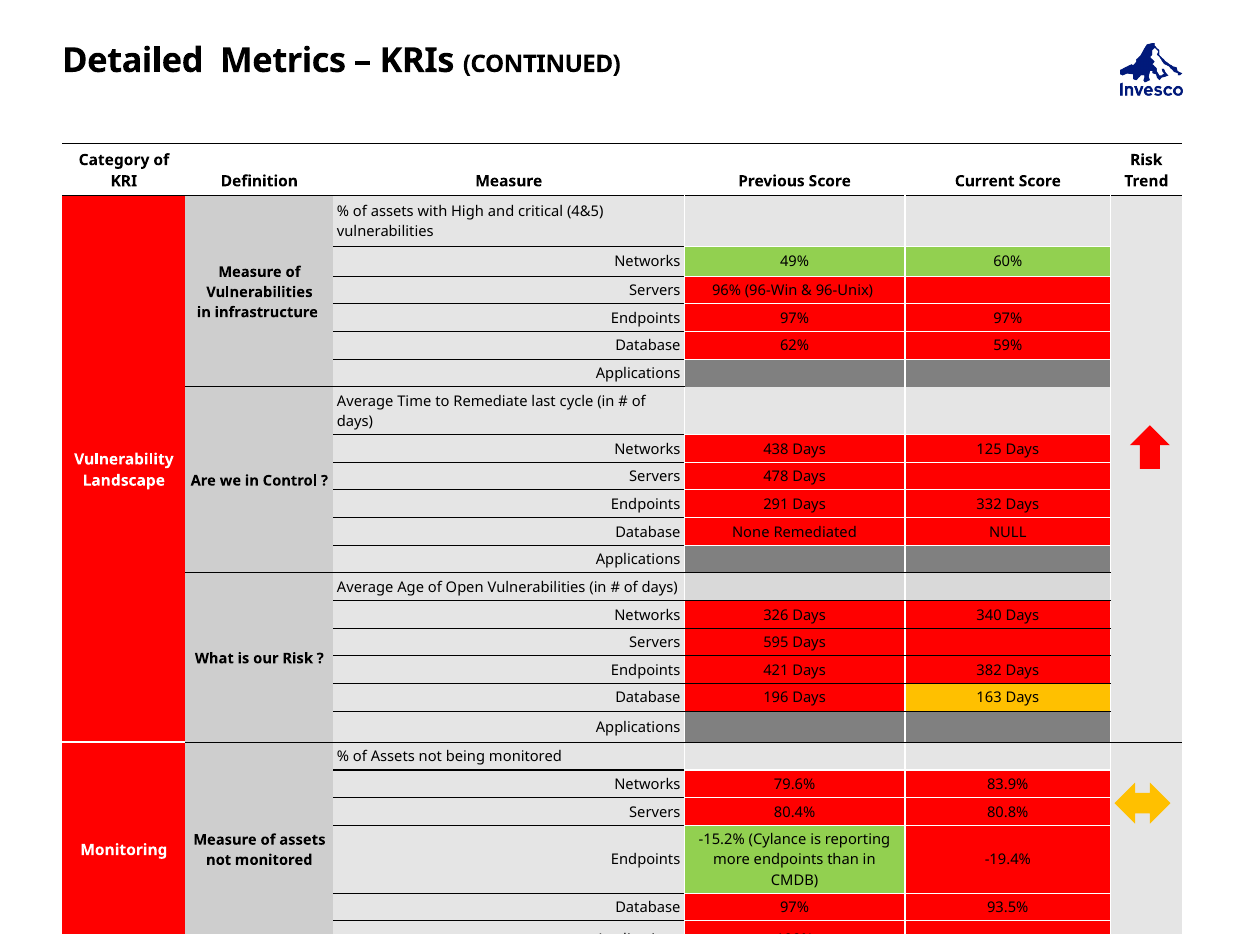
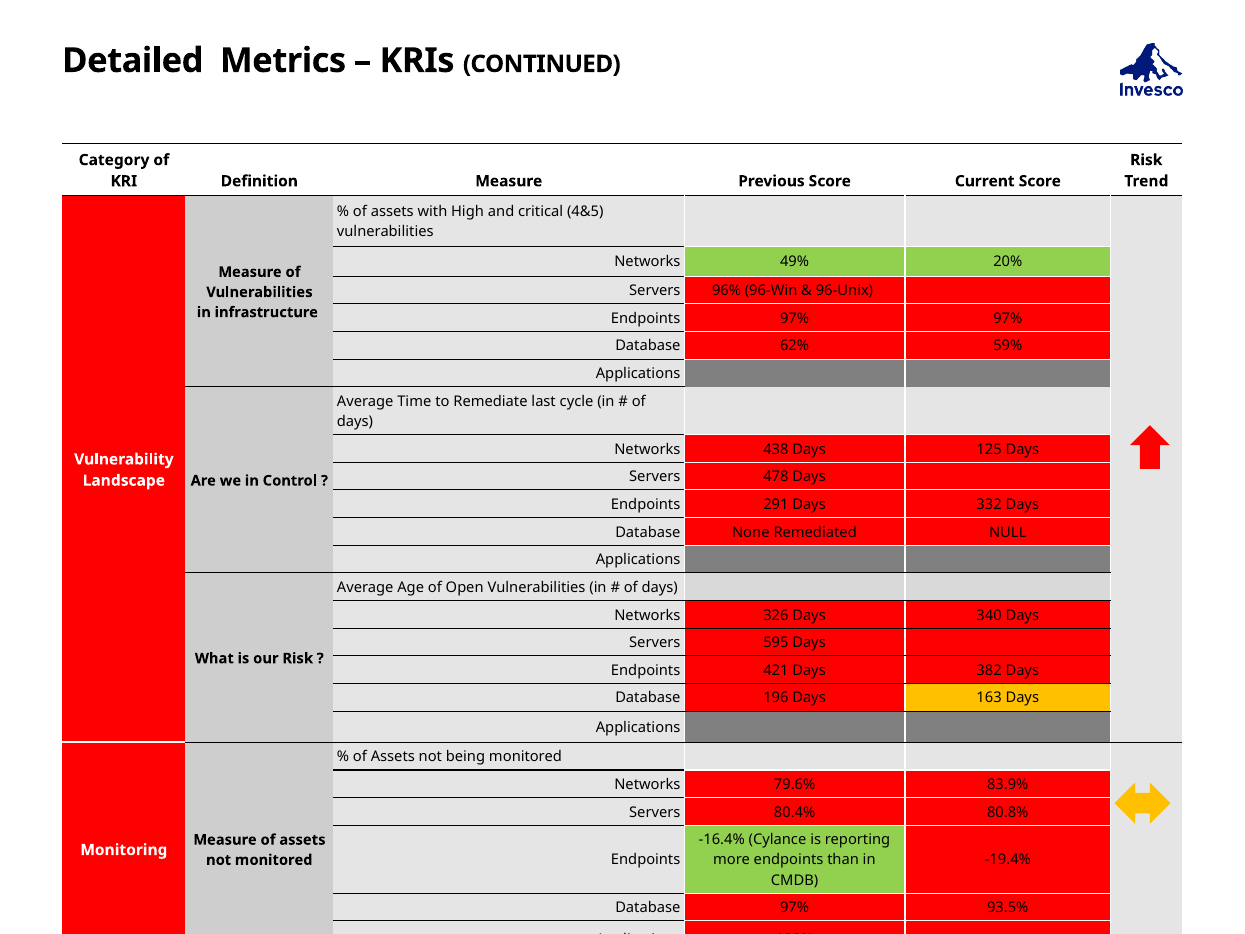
60%: 60% -> 20%
-15.2%: -15.2% -> -16.4%
